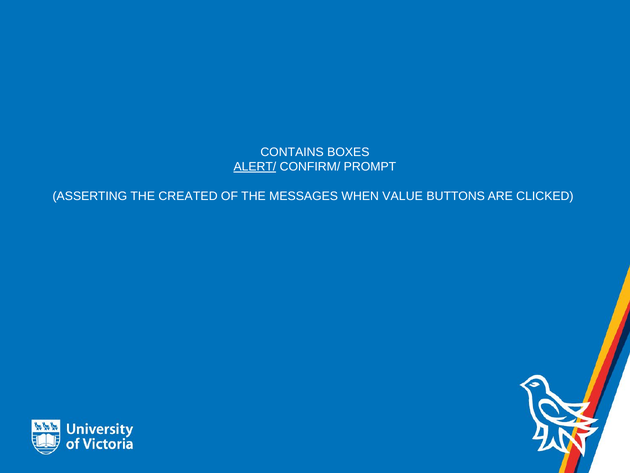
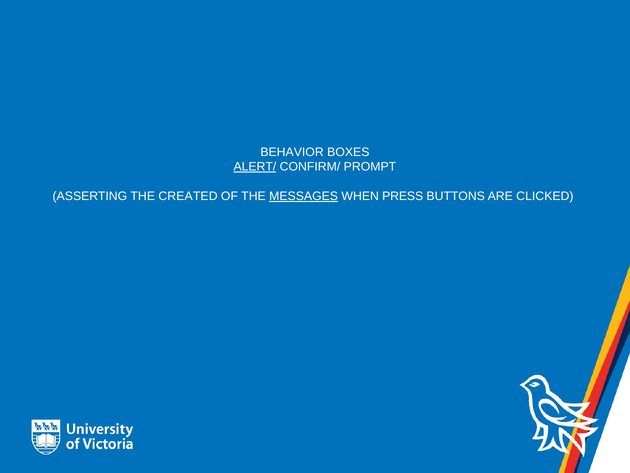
CONTAINS: CONTAINS -> BEHAVIOR
MESSAGES underline: none -> present
VALUE: VALUE -> PRESS
